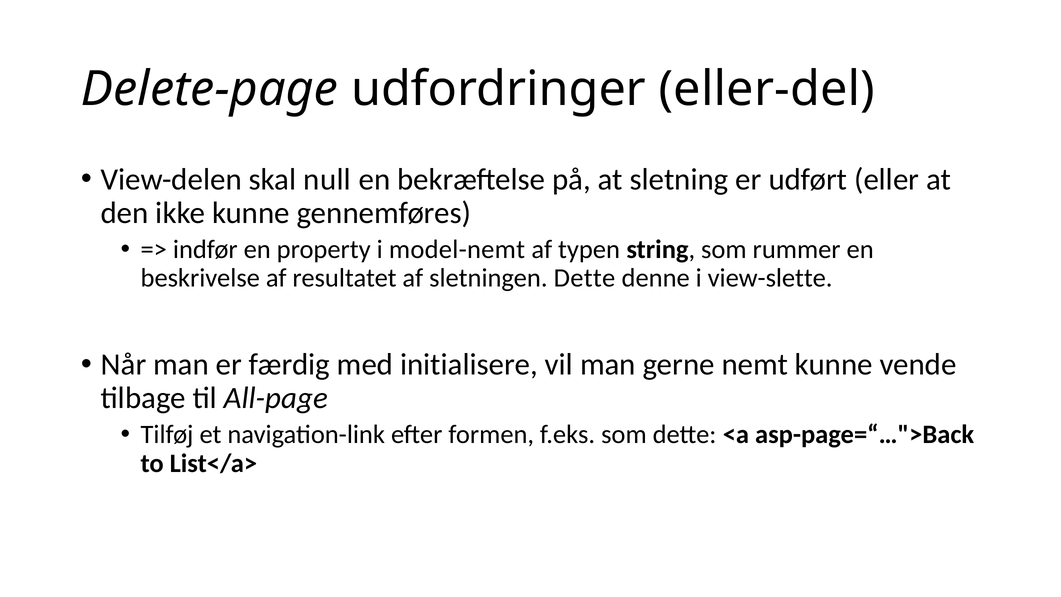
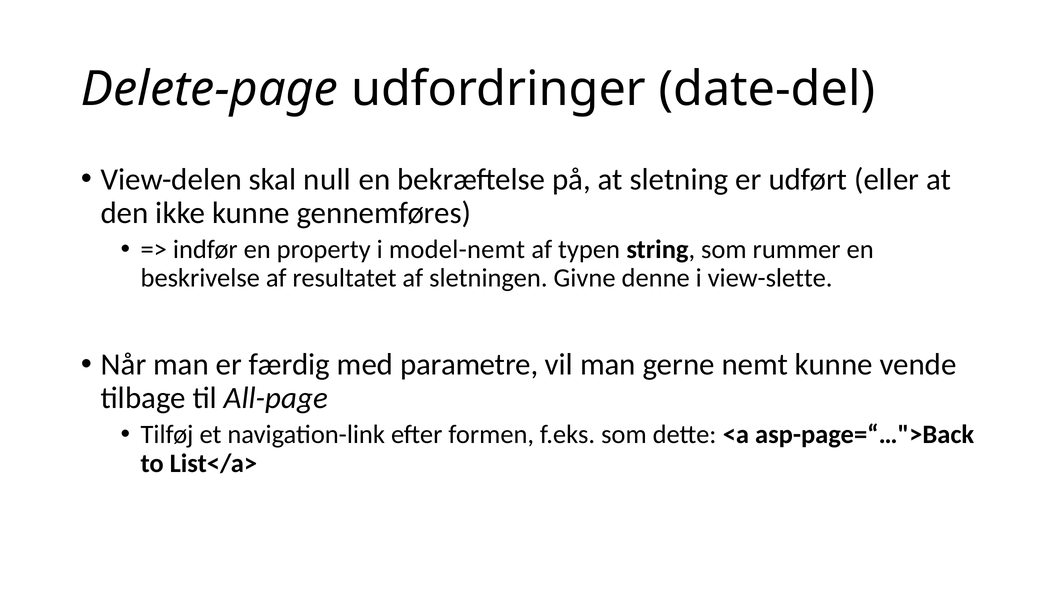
eller-del: eller-del -> date-del
sletningen Dette: Dette -> Givne
initialisere: initialisere -> parametre
